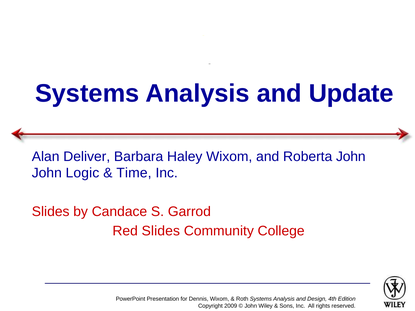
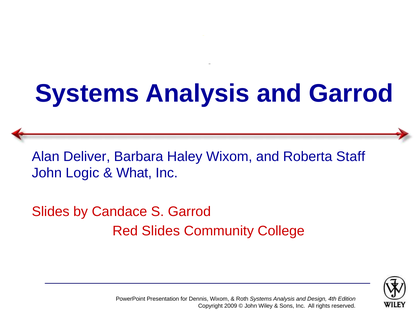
and Update: Update -> Garrod
Roberta John: John -> Staff
Time: Time -> What
